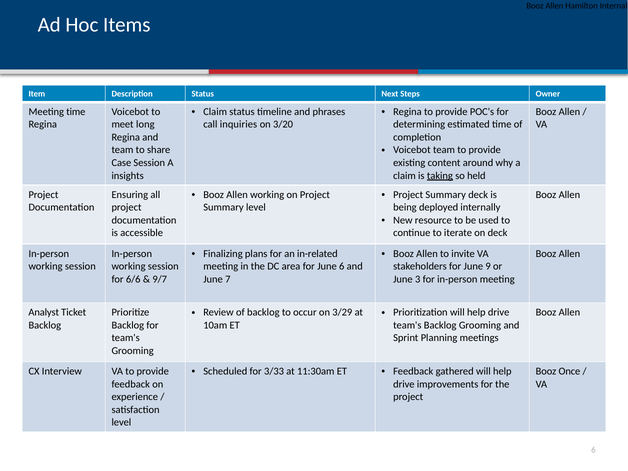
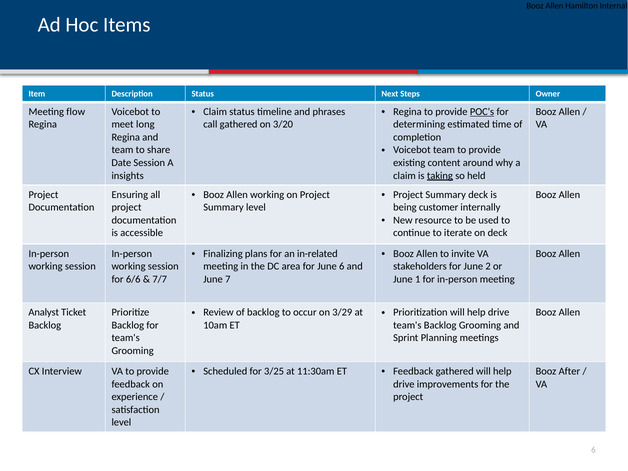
POC's underline: none -> present
Meeting time: time -> flow
call inquiries: inquiries -> gathered
Case: Case -> Date
deployed: deployed -> customer
9: 9 -> 2
9/7: 9/7 -> 7/7
3: 3 -> 1
3/33: 3/33 -> 3/25
Once: Once -> After
